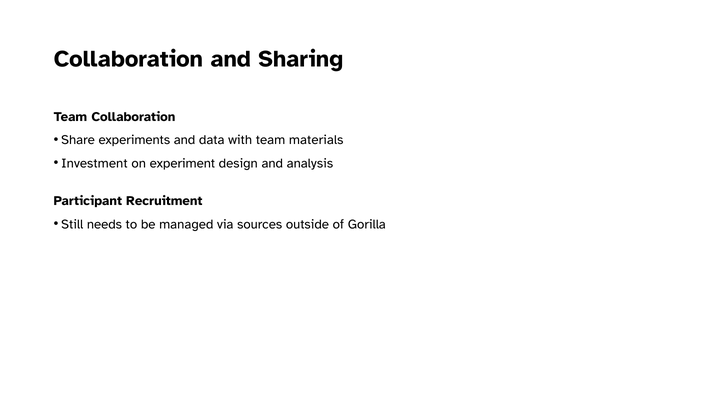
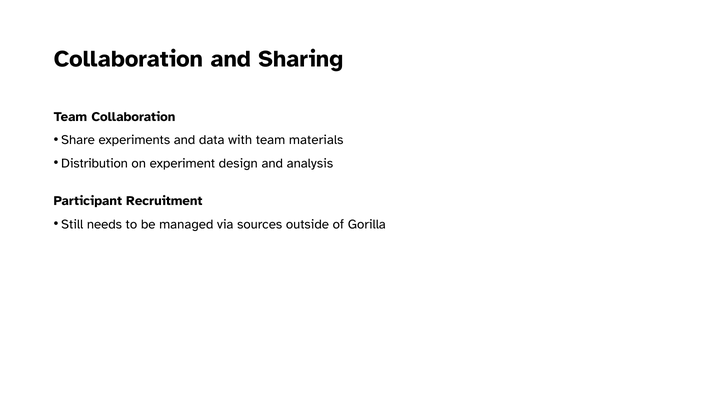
Investment: Investment -> Distribution
